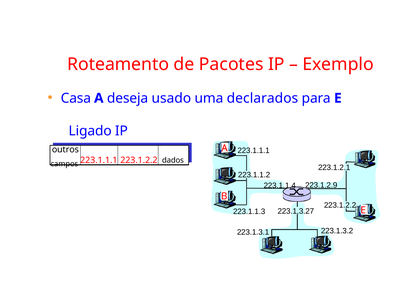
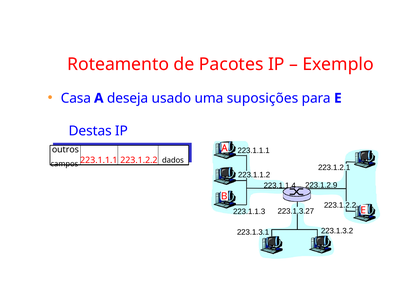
declarados: declarados -> suposições
Ligado: Ligado -> Destas
